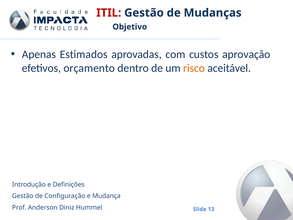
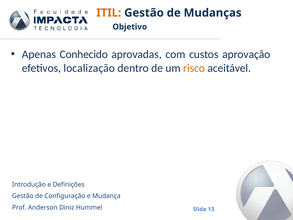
ITIL colour: red -> orange
Estimados: Estimados -> Conhecido
orçamento: orçamento -> localização
